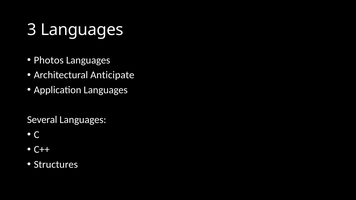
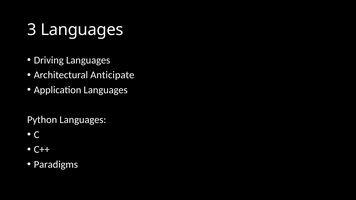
Photos: Photos -> Driving
Several: Several -> Python
Structures: Structures -> Paradigms
